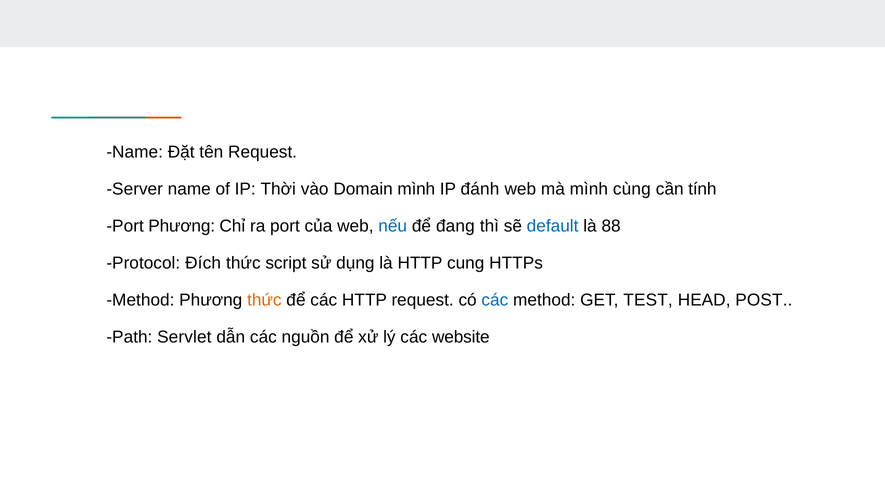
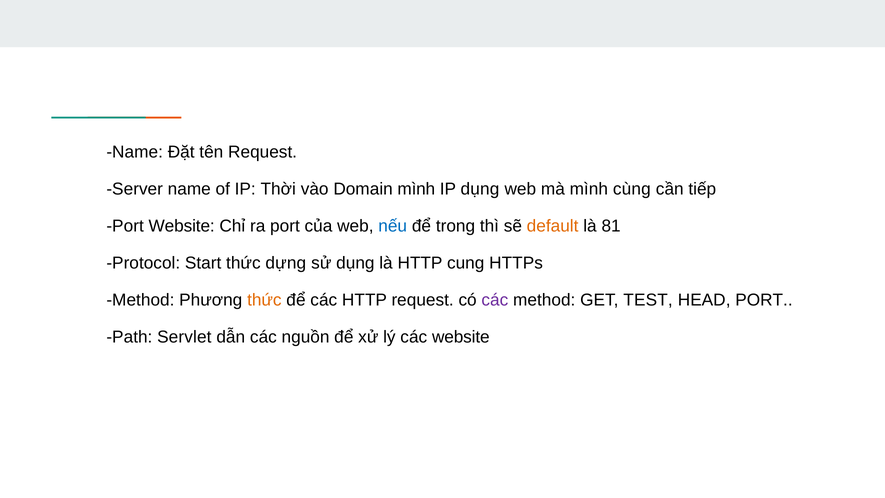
IP đánh: đánh -> dụng
tính: tính -> tiếp
Port Phương: Phương -> Website
đang: đang -> trong
default colour: blue -> orange
88: 88 -> 81
Đích: Đích -> Start
script: script -> dựng
các at (495, 300) colour: blue -> purple
HEAD POST: POST -> PORT
